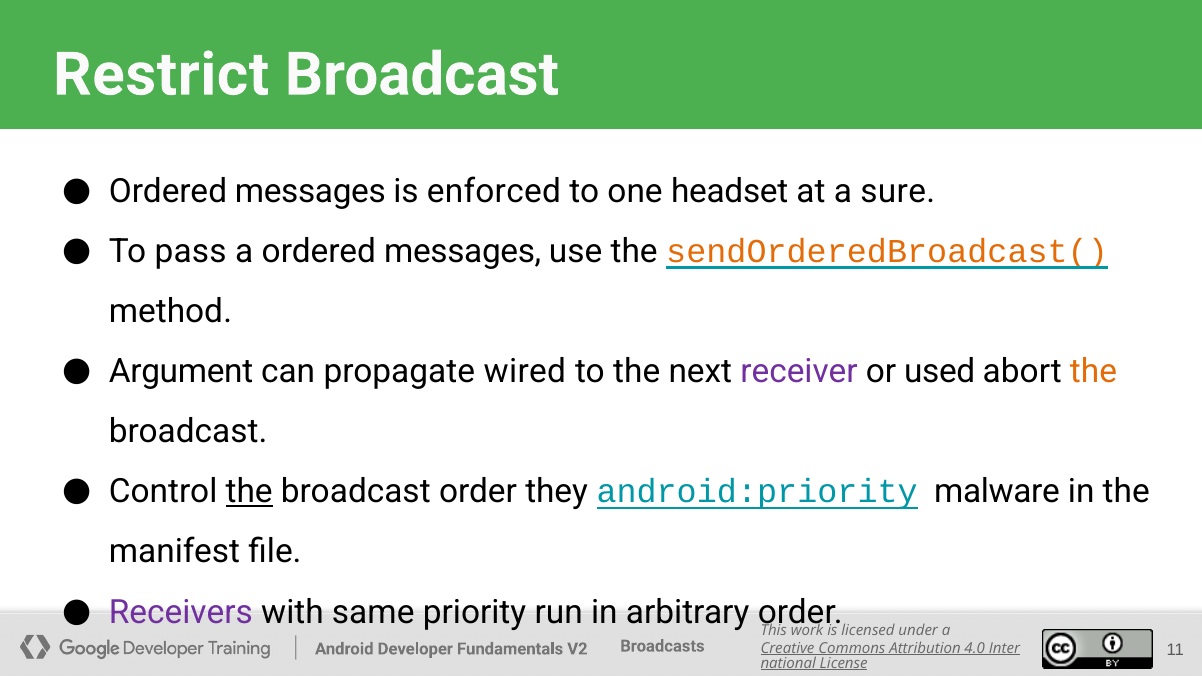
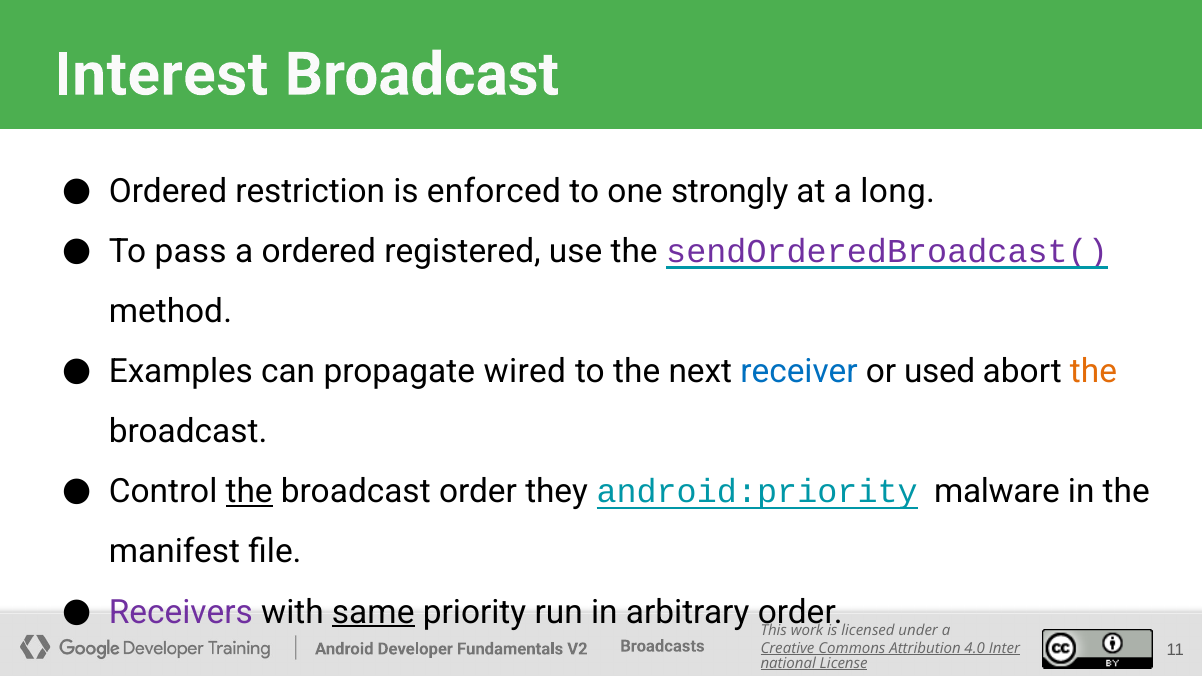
Restrict: Restrict -> Interest
messages at (310, 191): messages -> restriction
headset: headset -> strongly
sure: sure -> long
a ordered messages: messages -> registered
sendOrderedBroadcast( colour: orange -> purple
Argument: Argument -> Examples
receiver colour: purple -> blue
same underline: none -> present
